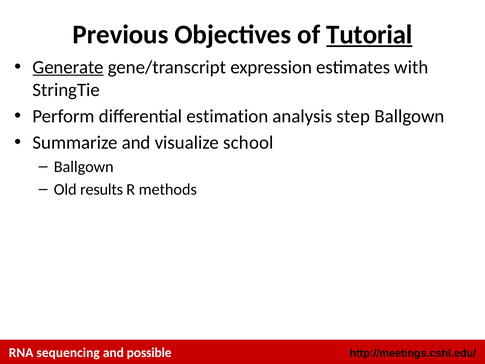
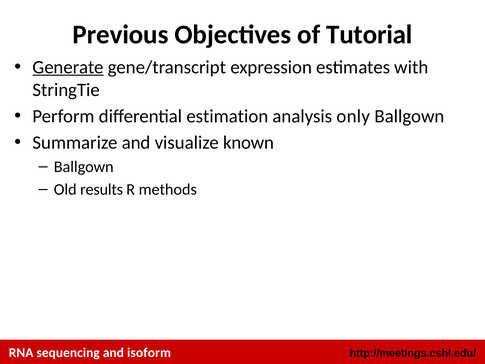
Tutorial underline: present -> none
step: step -> only
school: school -> known
possible: possible -> isoform
